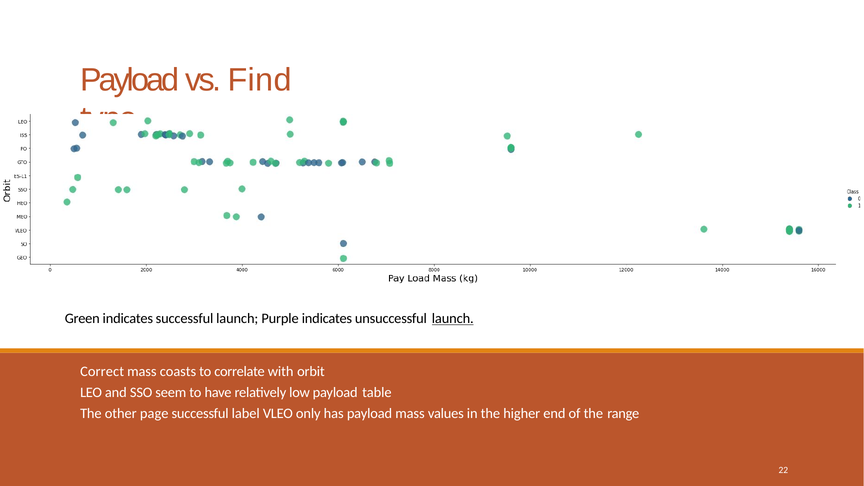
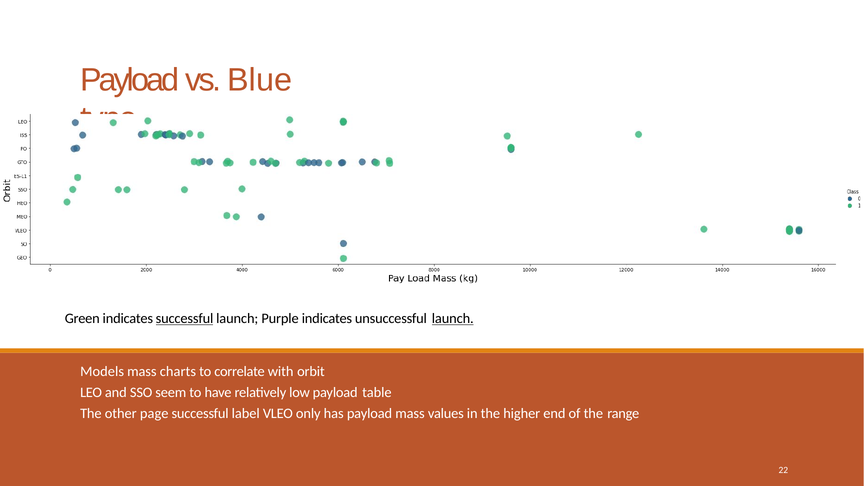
Find: Find -> Blue
successful at (185, 319) underline: none -> present
Correct: Correct -> Models
coasts: coasts -> charts
